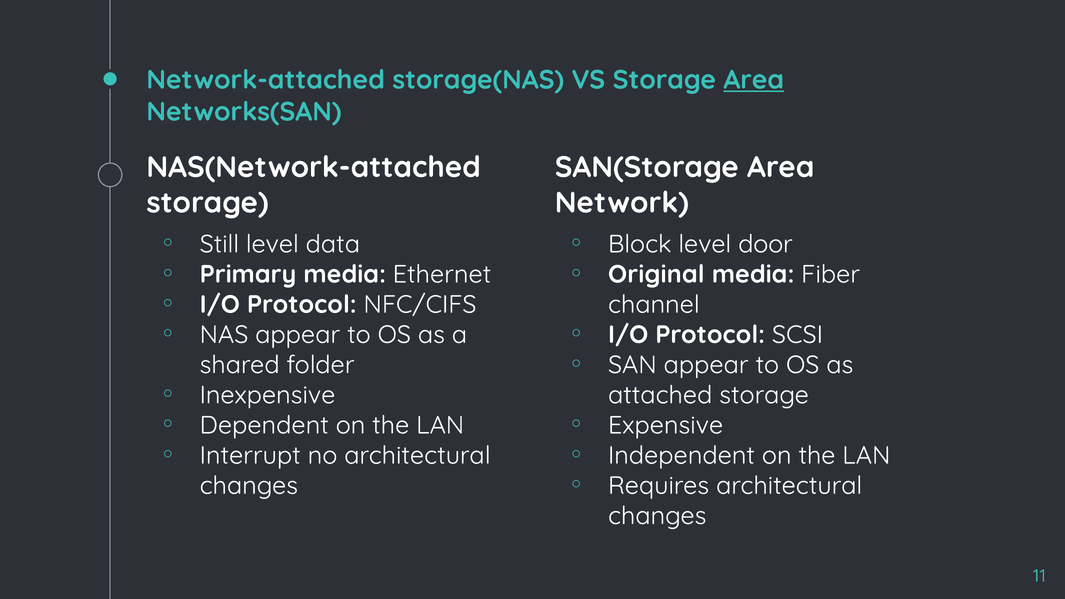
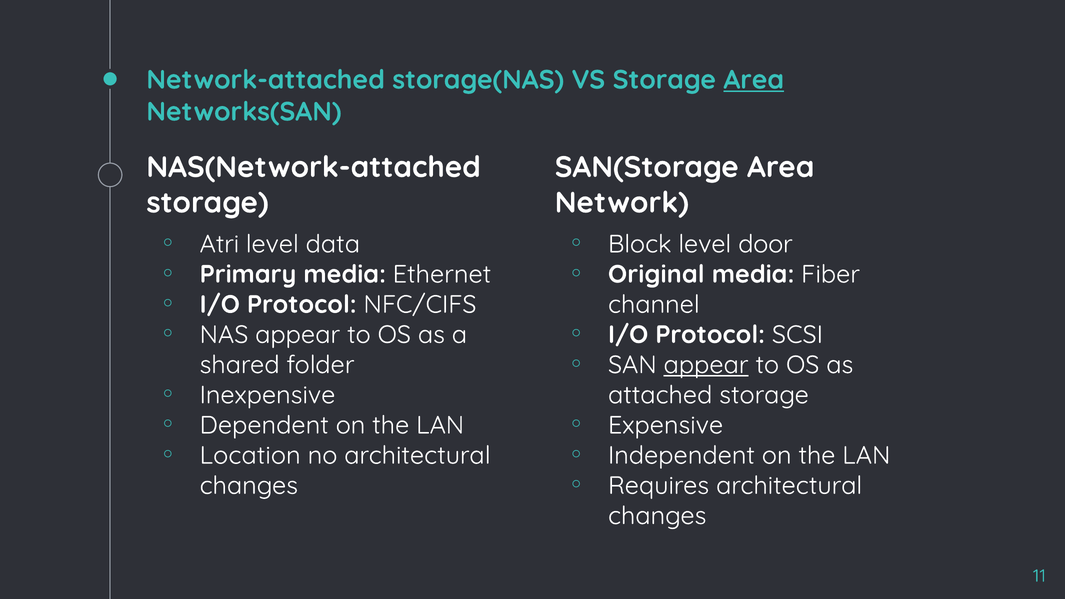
Still: Still -> Atri
appear at (706, 365) underline: none -> present
Interrupt: Interrupt -> Location
